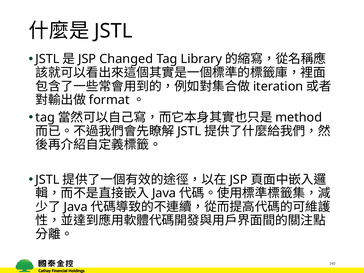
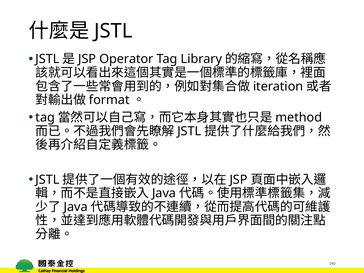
Changed: Changed -> Operator
